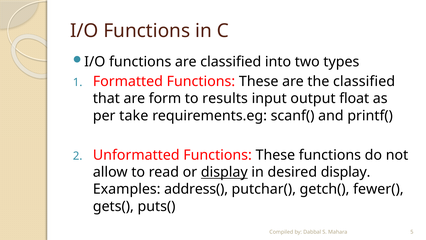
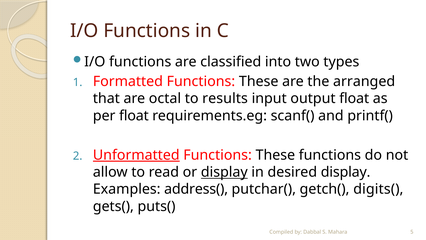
the classified: classified -> arranged
form: form -> octal
per take: take -> float
Unformatted underline: none -> present
fewer(: fewer( -> digits(
